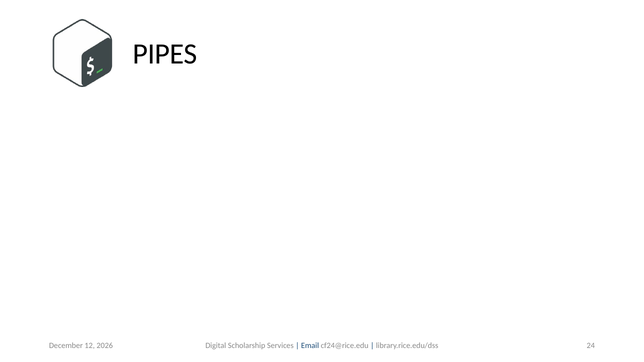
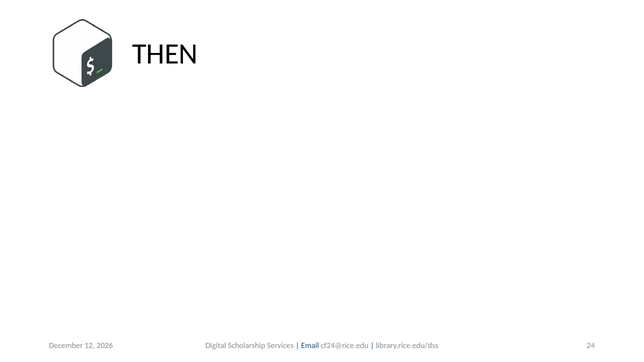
PIPES: PIPES -> THEN
